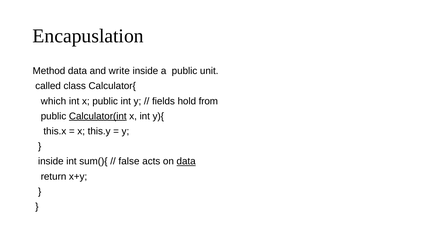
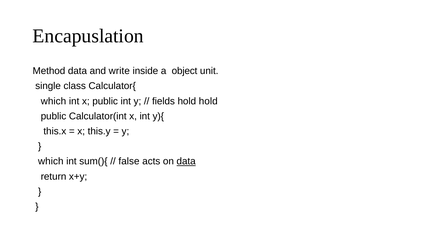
a public: public -> object
called: called -> single
hold from: from -> hold
Calculator(int underline: present -> none
inside at (51, 161): inside -> which
